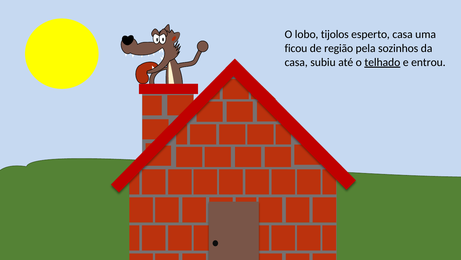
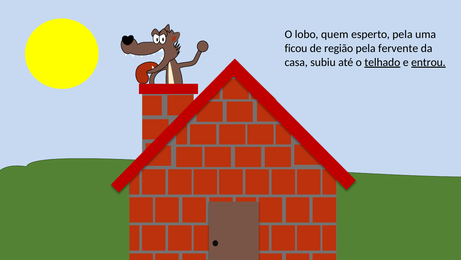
tijolos: tijolos -> quem
esperto casa: casa -> pela
sozinhos: sozinhos -> fervente
entrou underline: none -> present
